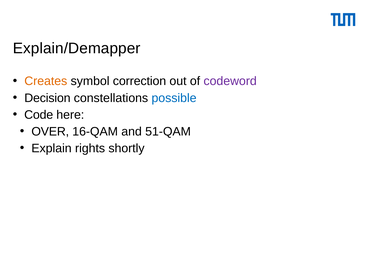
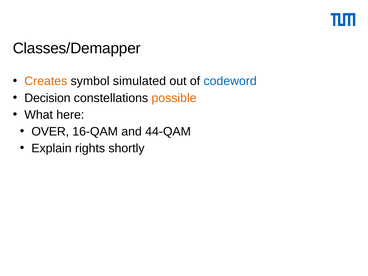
Explain/Demapper: Explain/Demapper -> Classes/Demapper
correction: correction -> simulated
codeword colour: purple -> blue
possible colour: blue -> orange
Code: Code -> What
51-QAM: 51-QAM -> 44-QAM
